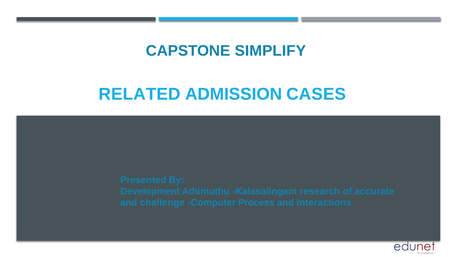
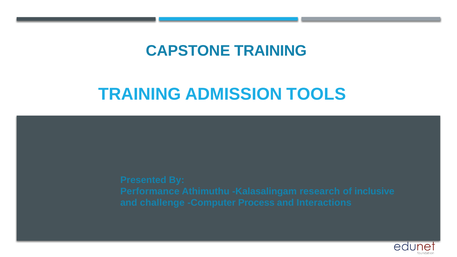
CAPSTONE SIMPLIFY: SIMPLIFY -> TRAINING
RELATED at (140, 94): RELATED -> TRAINING
CASES: CASES -> TOOLS
Development: Development -> Performance
accurate: accurate -> inclusive
